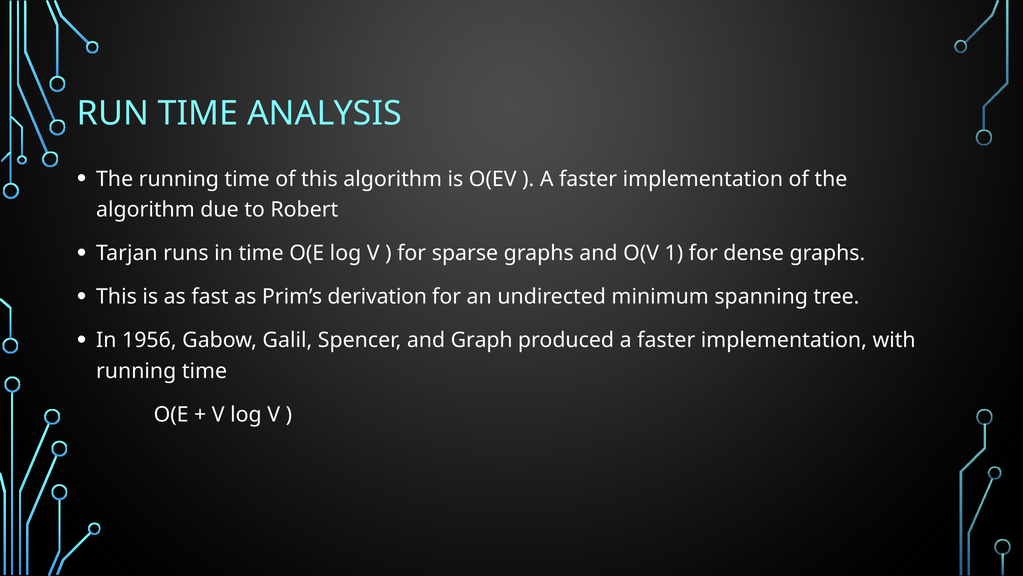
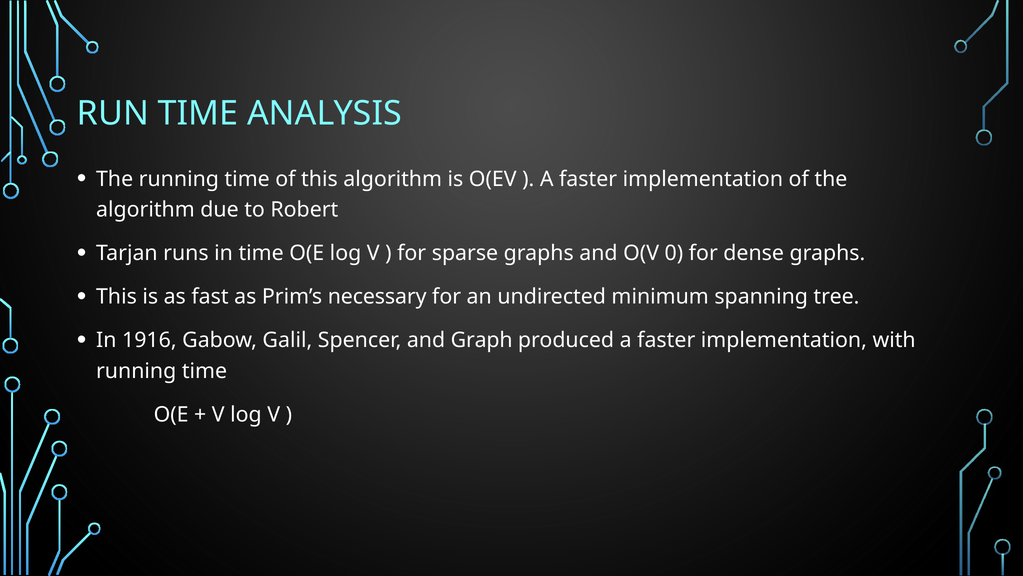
1: 1 -> 0
derivation: derivation -> necessary
1956: 1956 -> 1916
